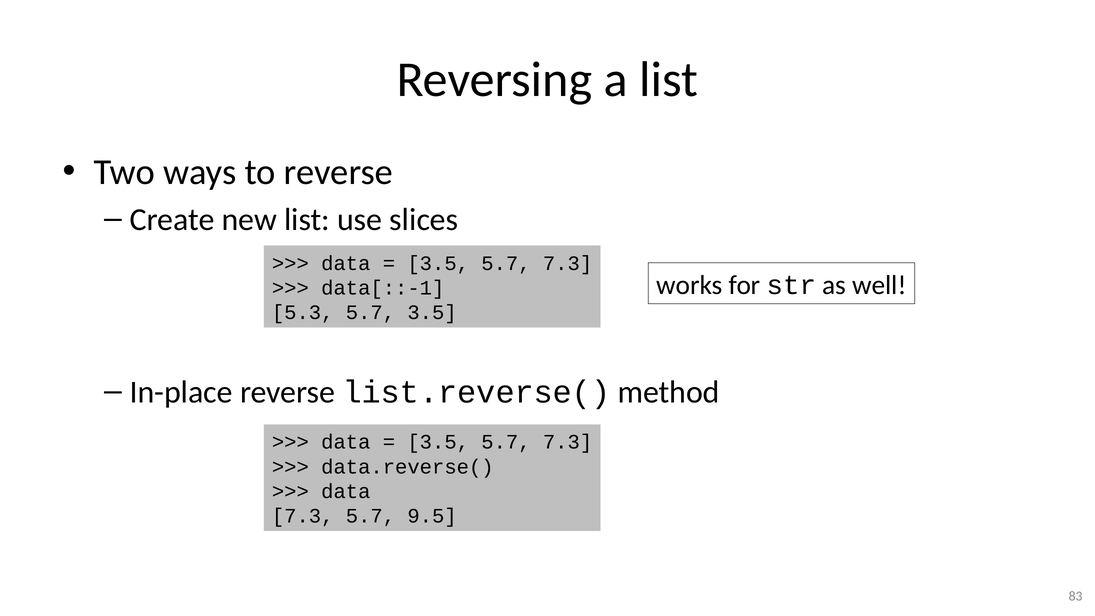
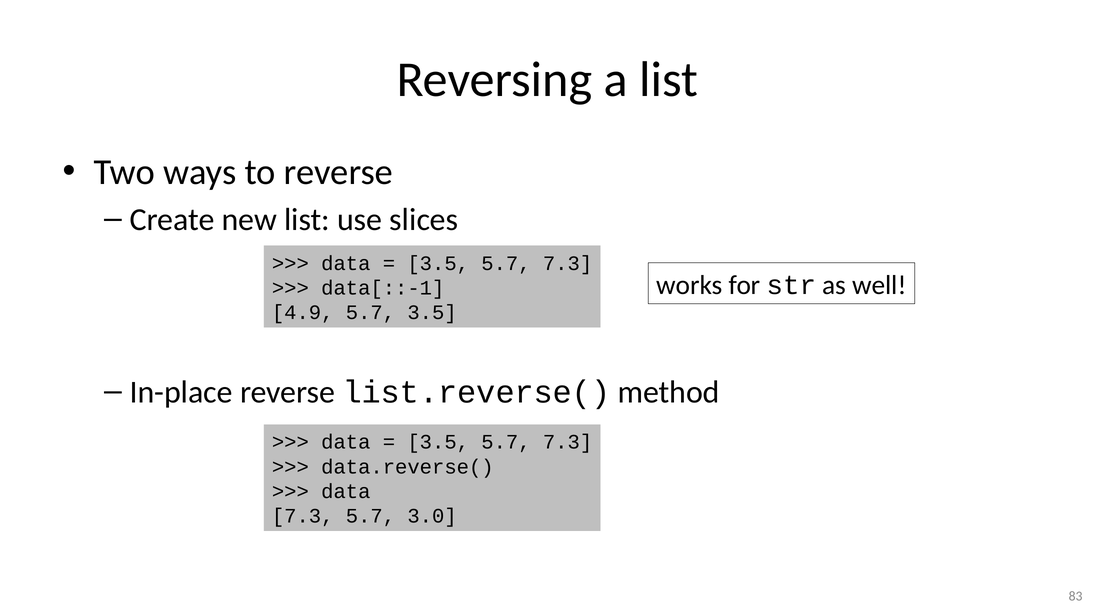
5.3: 5.3 -> 4.9
9.5: 9.5 -> 3.0
